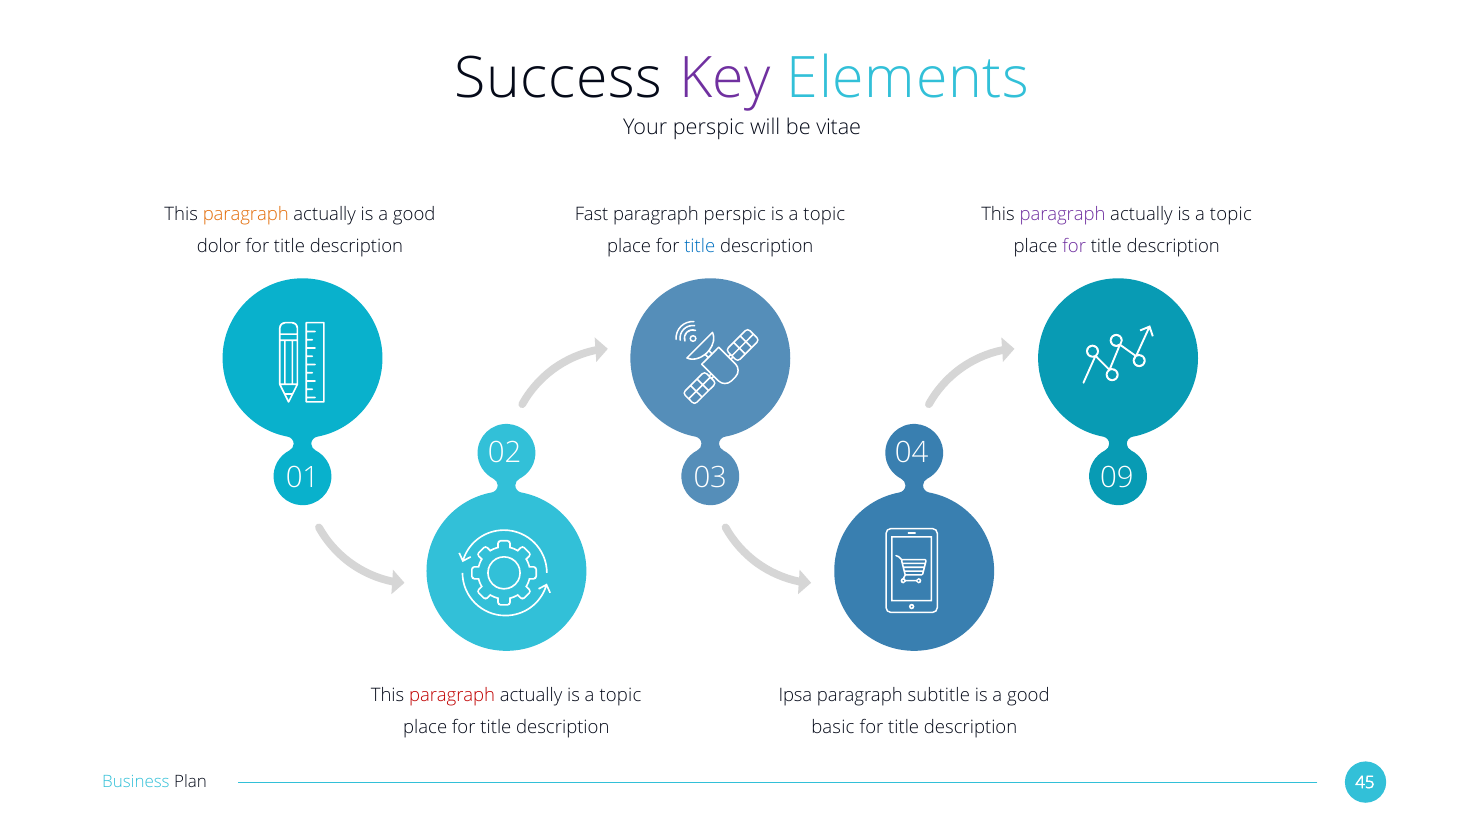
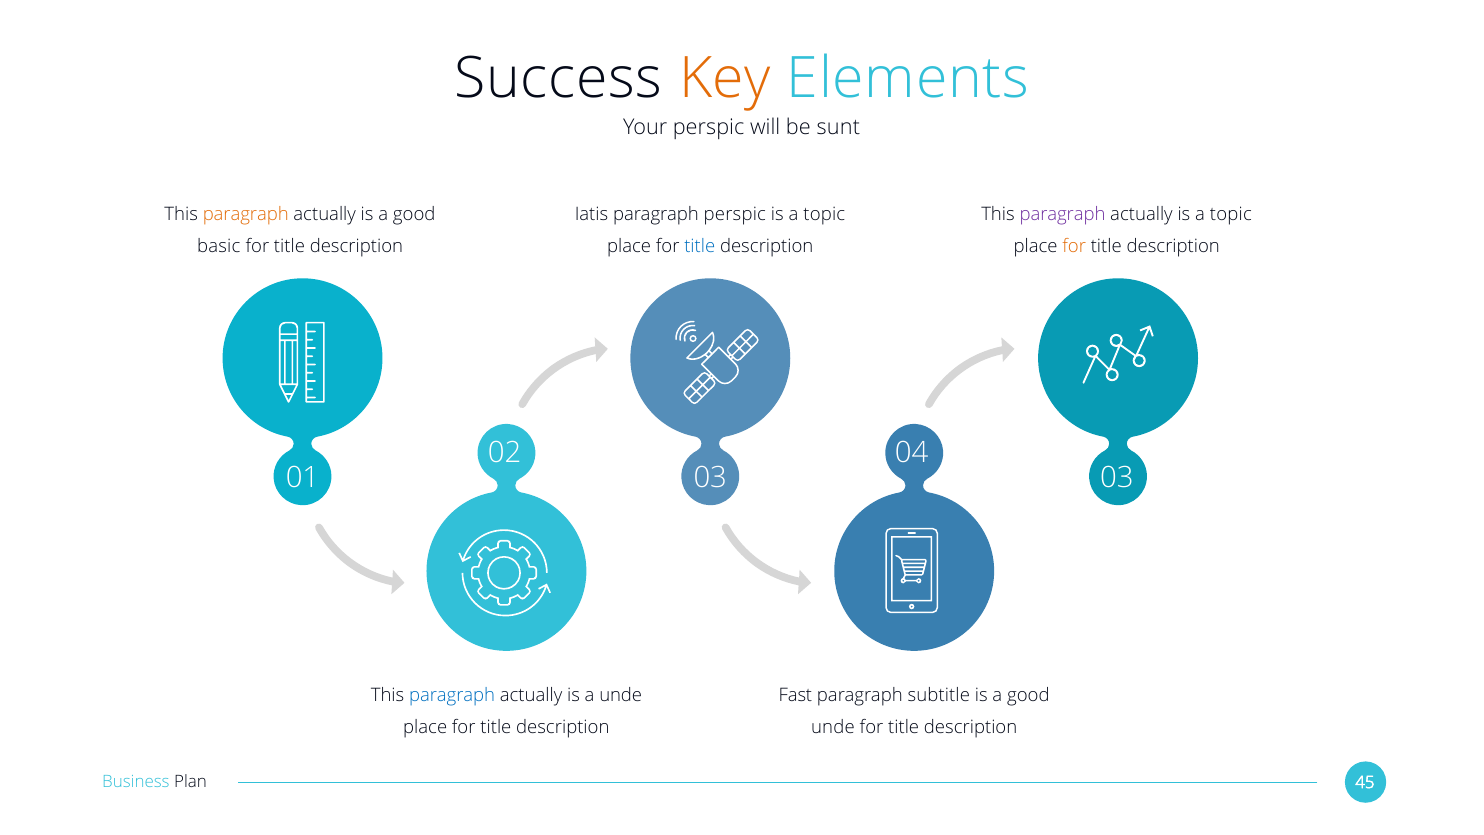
Key colour: purple -> orange
vitae: vitae -> sunt
Fast: Fast -> Iatis
dolor: dolor -> basic
for at (1074, 246) colour: purple -> orange
03 09: 09 -> 03
paragraph at (452, 696) colour: red -> blue
topic at (620, 696): topic -> unde
Ipsa: Ipsa -> Fast
basic at (833, 727): basic -> unde
